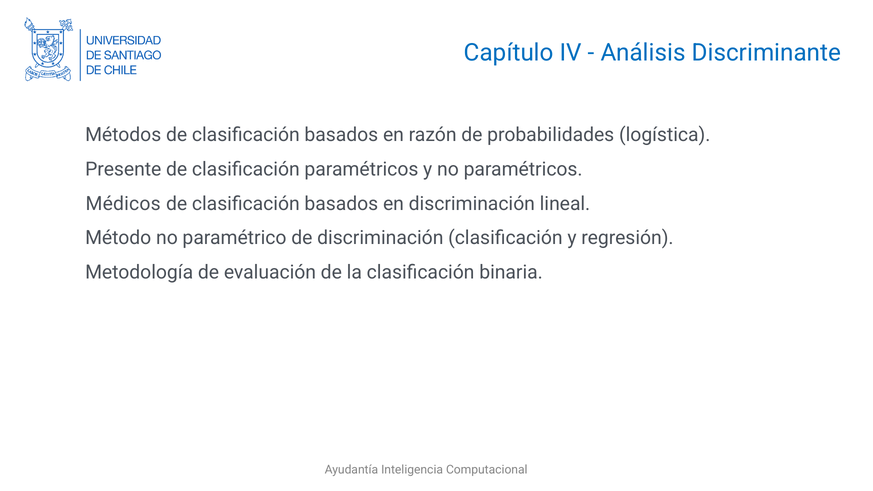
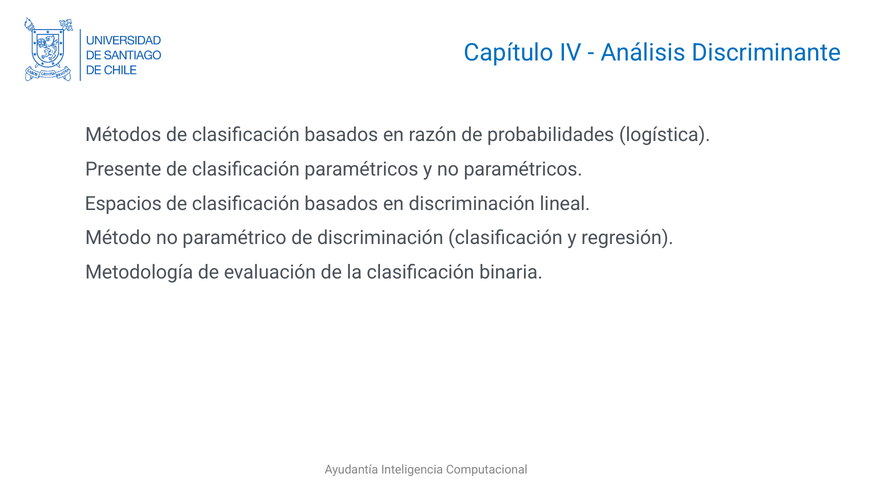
Médicos: Médicos -> Espacios
